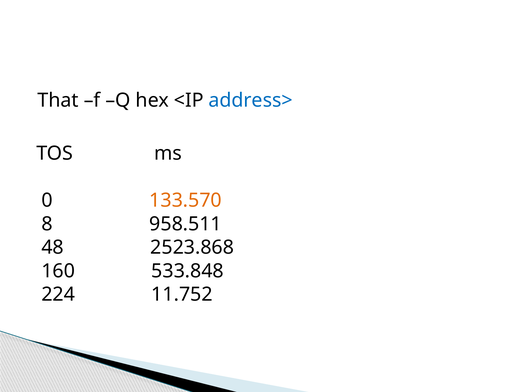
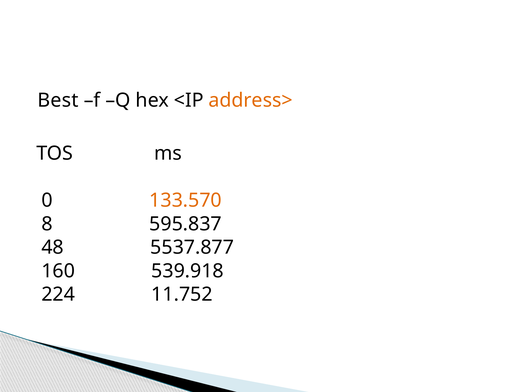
That: That -> Best
address> colour: blue -> orange
958.511: 958.511 -> 595.837
2523.868: 2523.868 -> 5537.877
533.848: 533.848 -> 539.918
